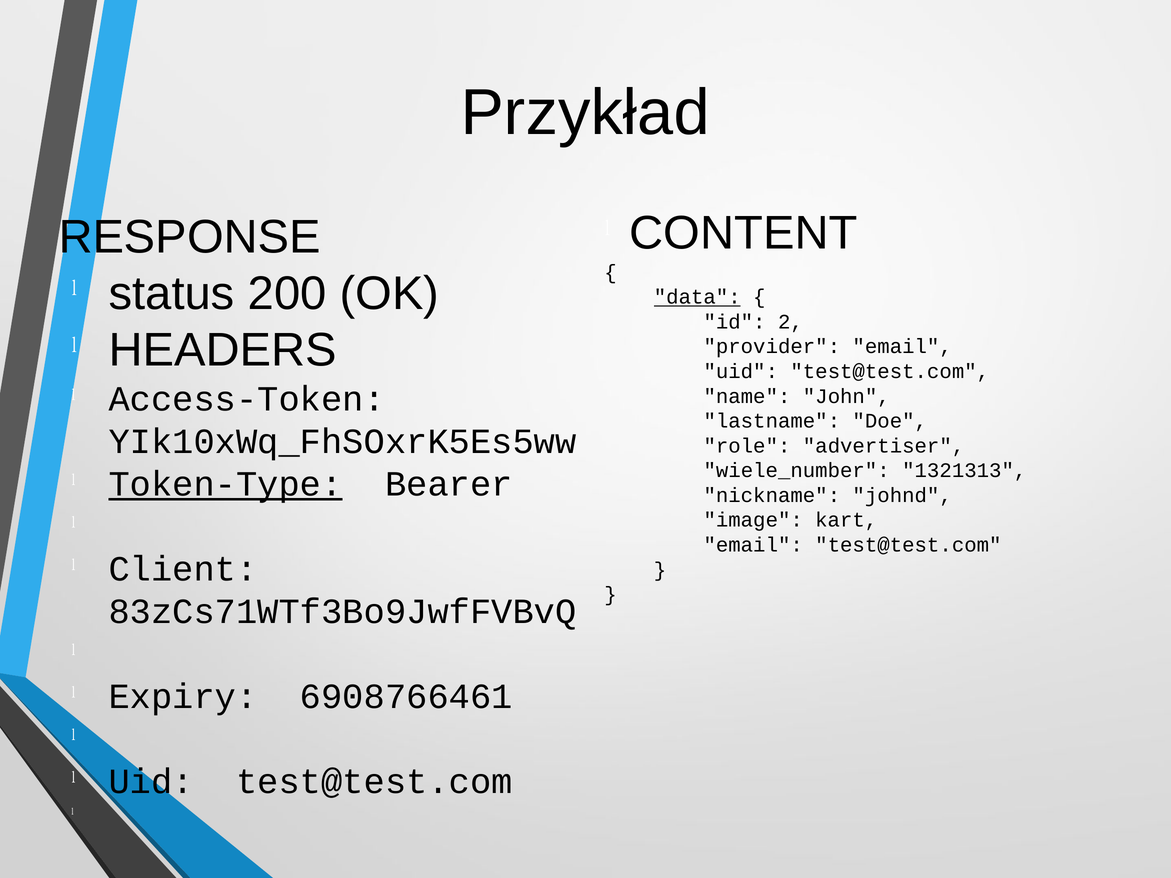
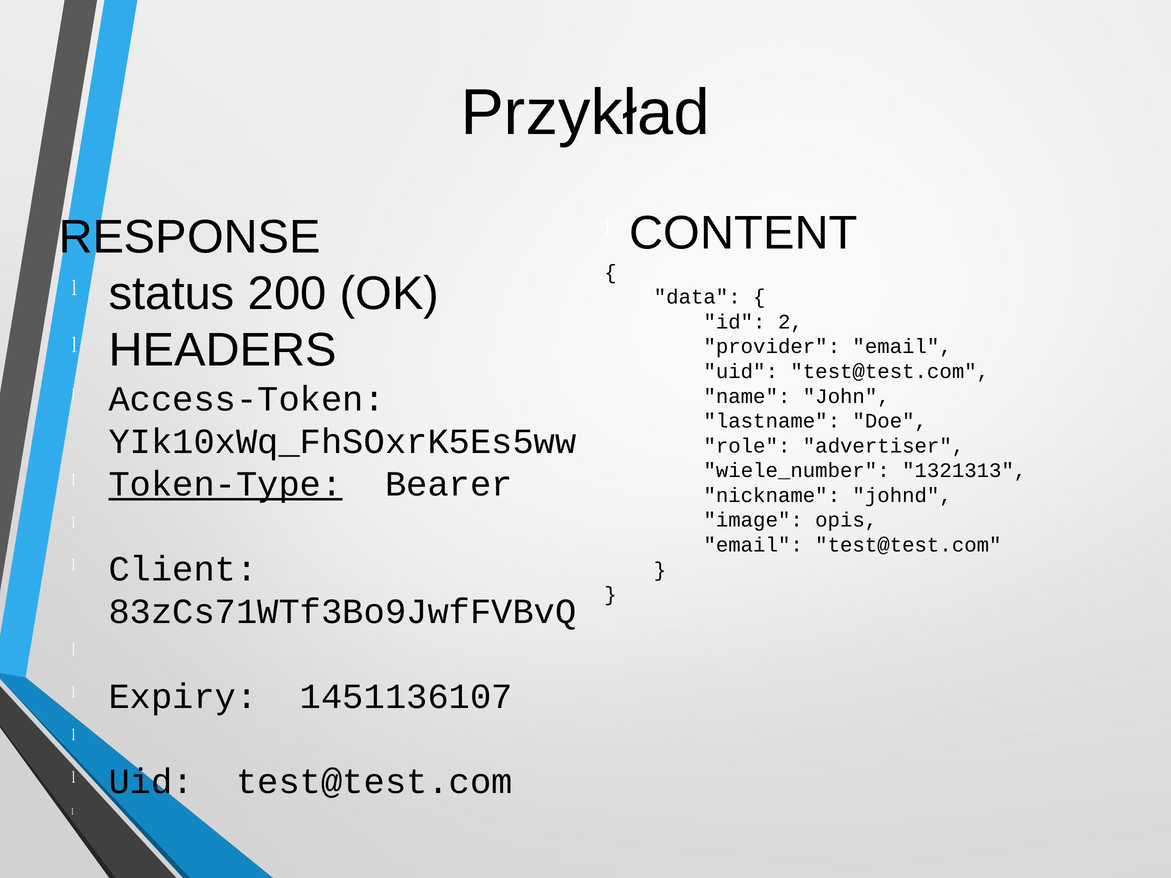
data underline: present -> none
kart: kart -> opis
6908766461: 6908766461 -> 1451136107
